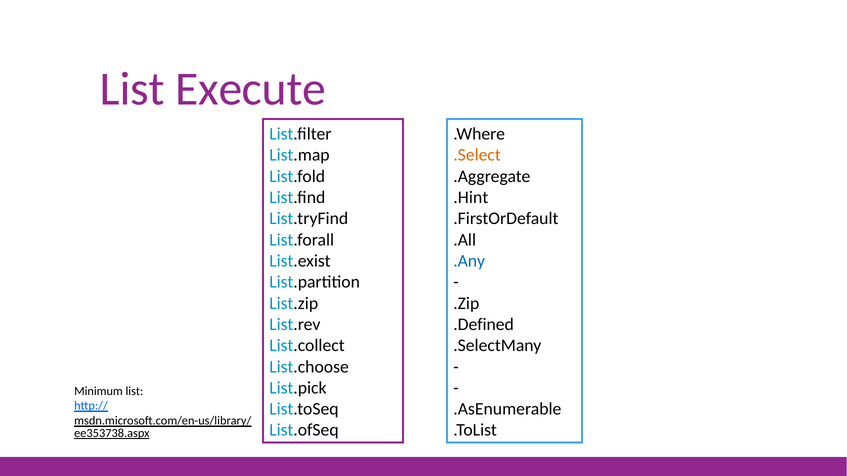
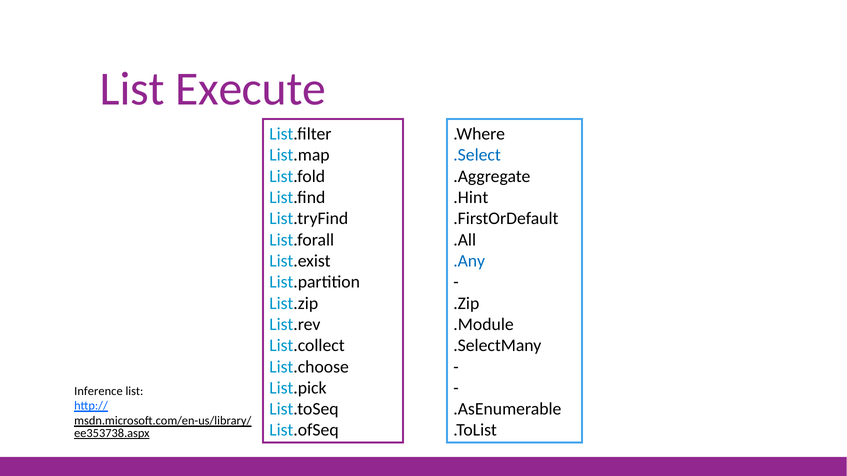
.Select colour: orange -> blue
.Defined: .Defined -> .Module
Minimum: Minimum -> Inference
